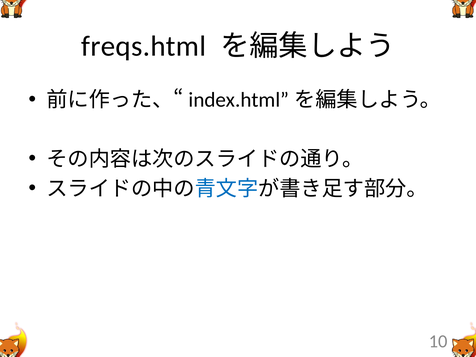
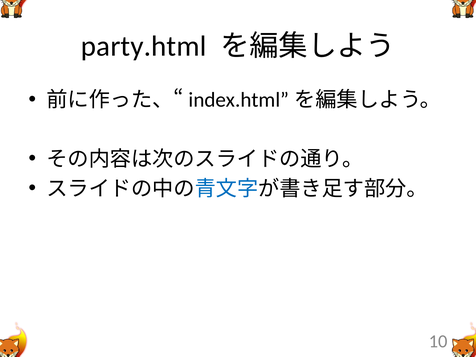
freqs.html: freqs.html -> party.html
